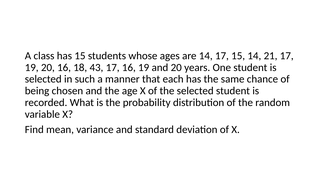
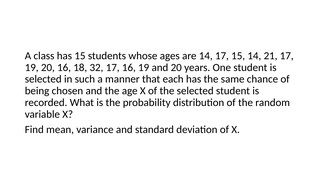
43: 43 -> 32
